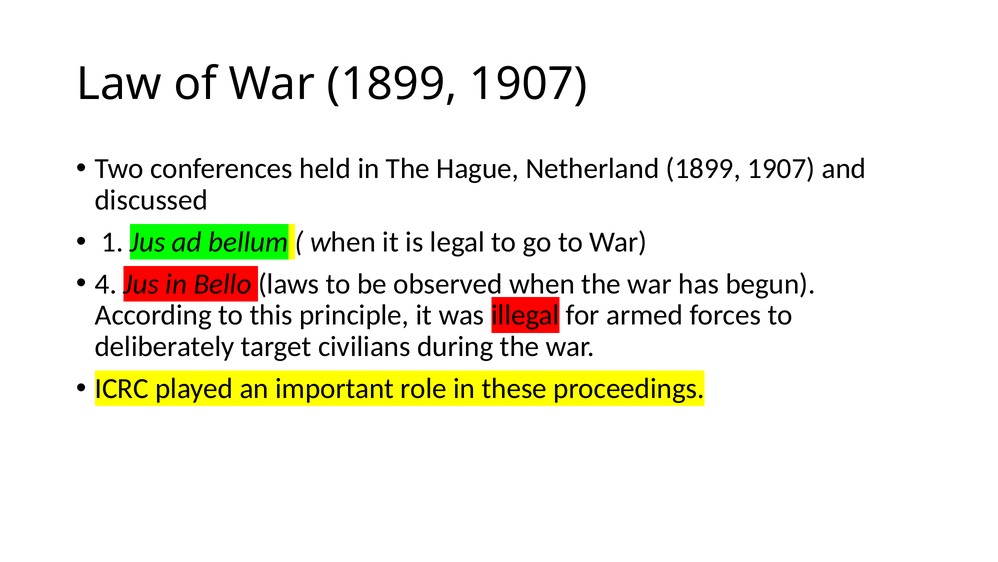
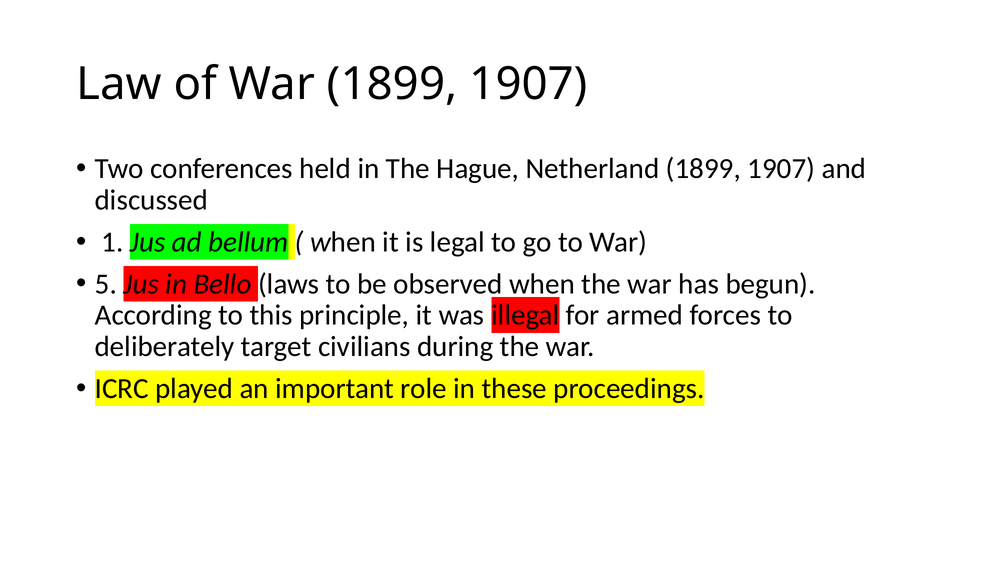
4: 4 -> 5
